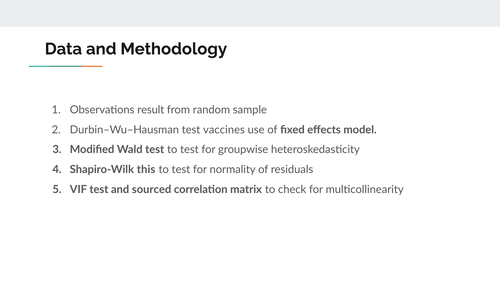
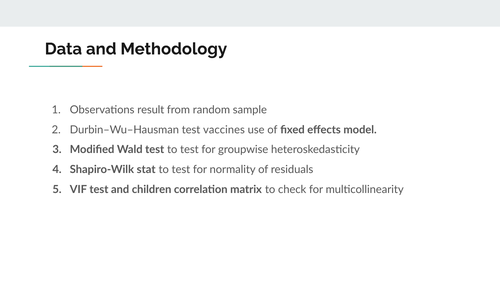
this: this -> stat
sourced: sourced -> children
